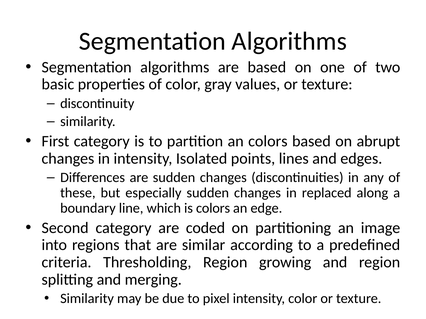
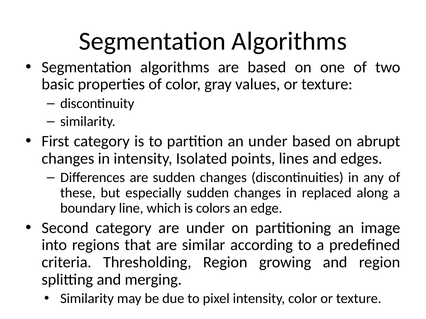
an colors: colors -> under
are coded: coded -> under
